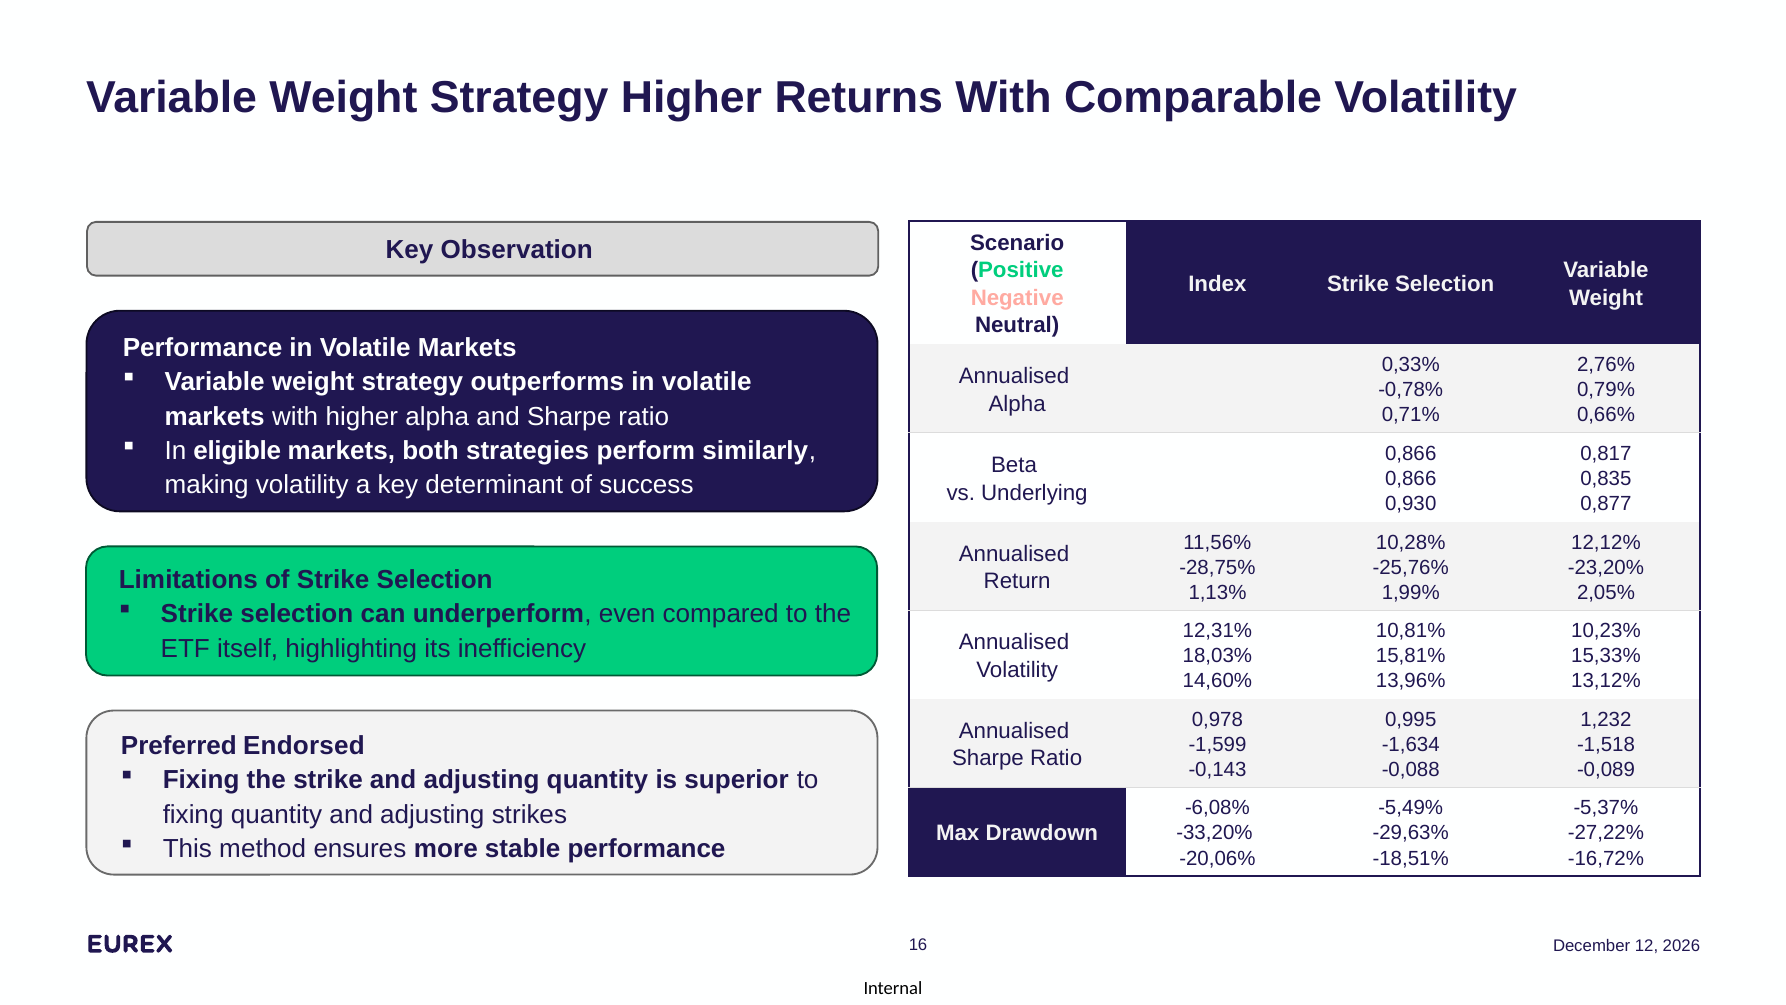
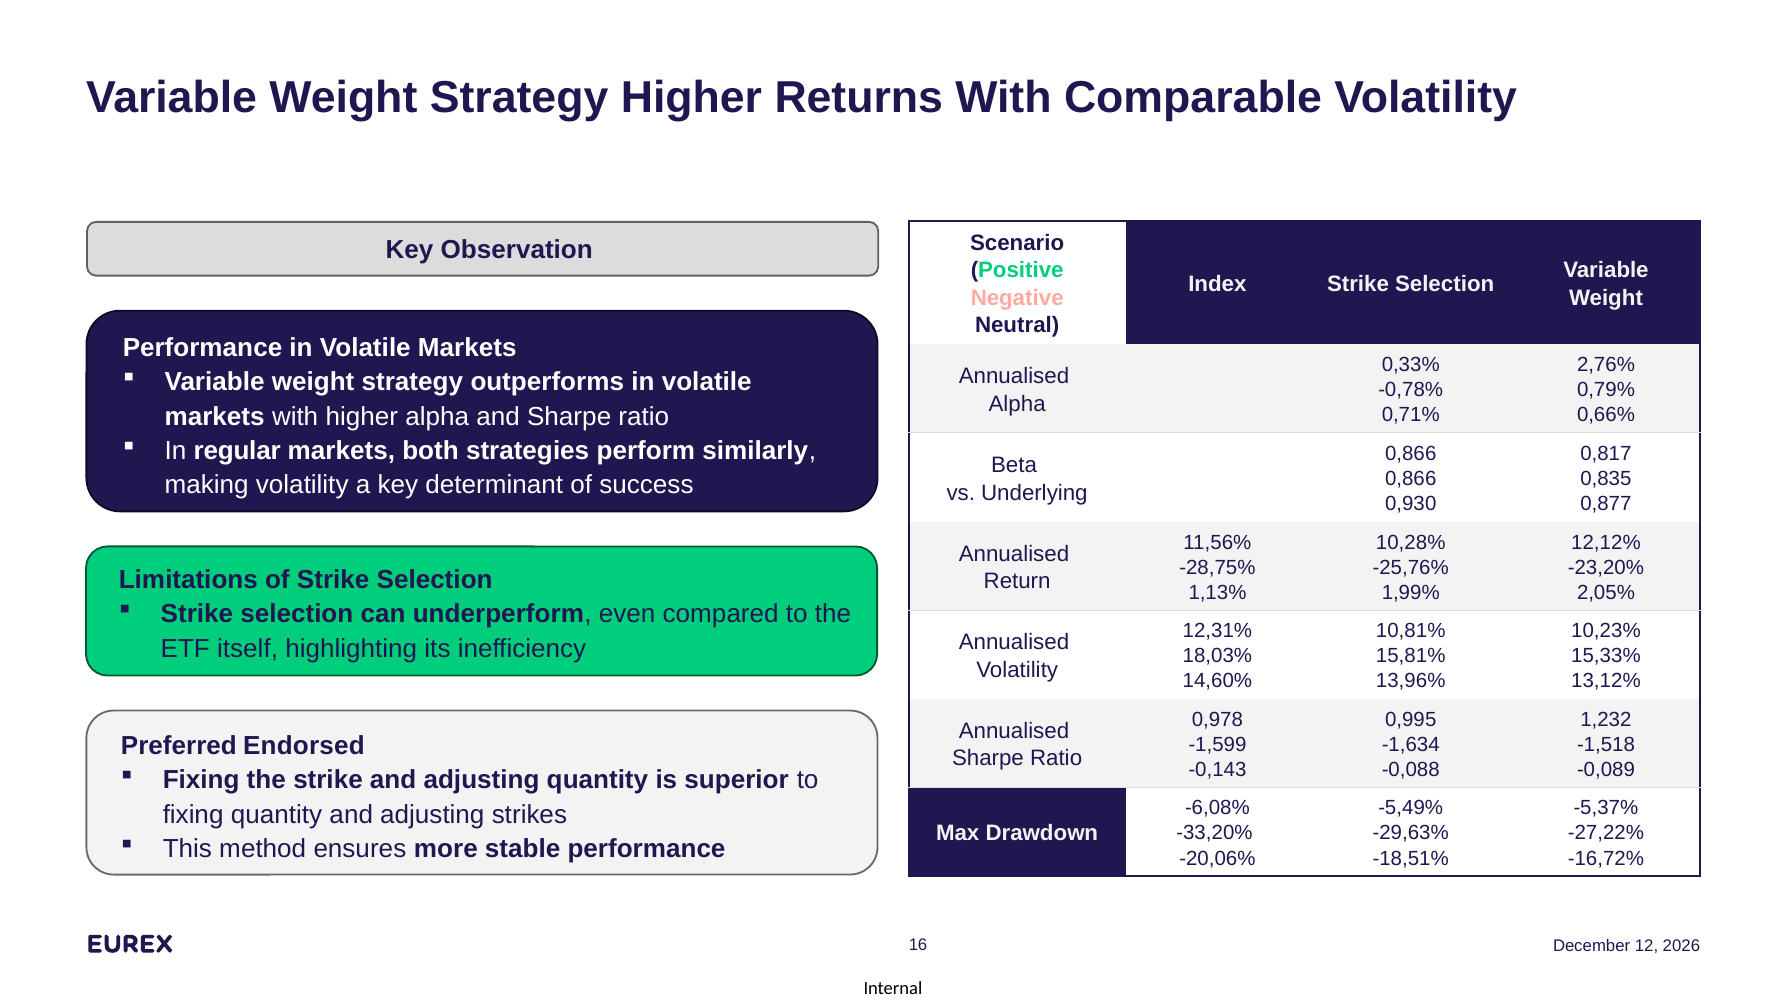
eligible: eligible -> regular
